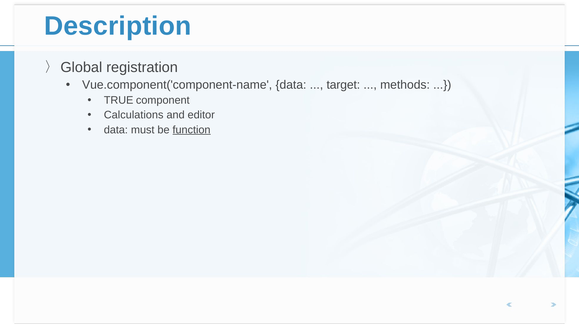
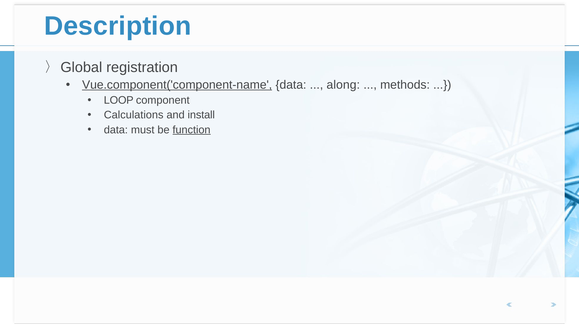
Vue.component('component-name underline: none -> present
target: target -> along
TRUE: TRUE -> LOOP
editor: editor -> install
